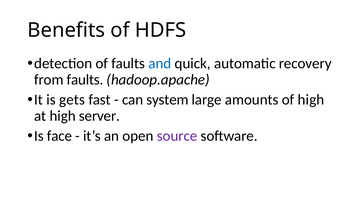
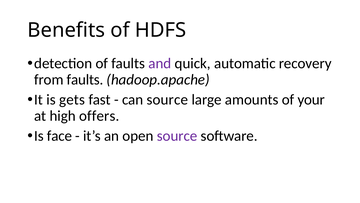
and colour: blue -> purple
can system: system -> source
of high: high -> your
server: server -> offers
